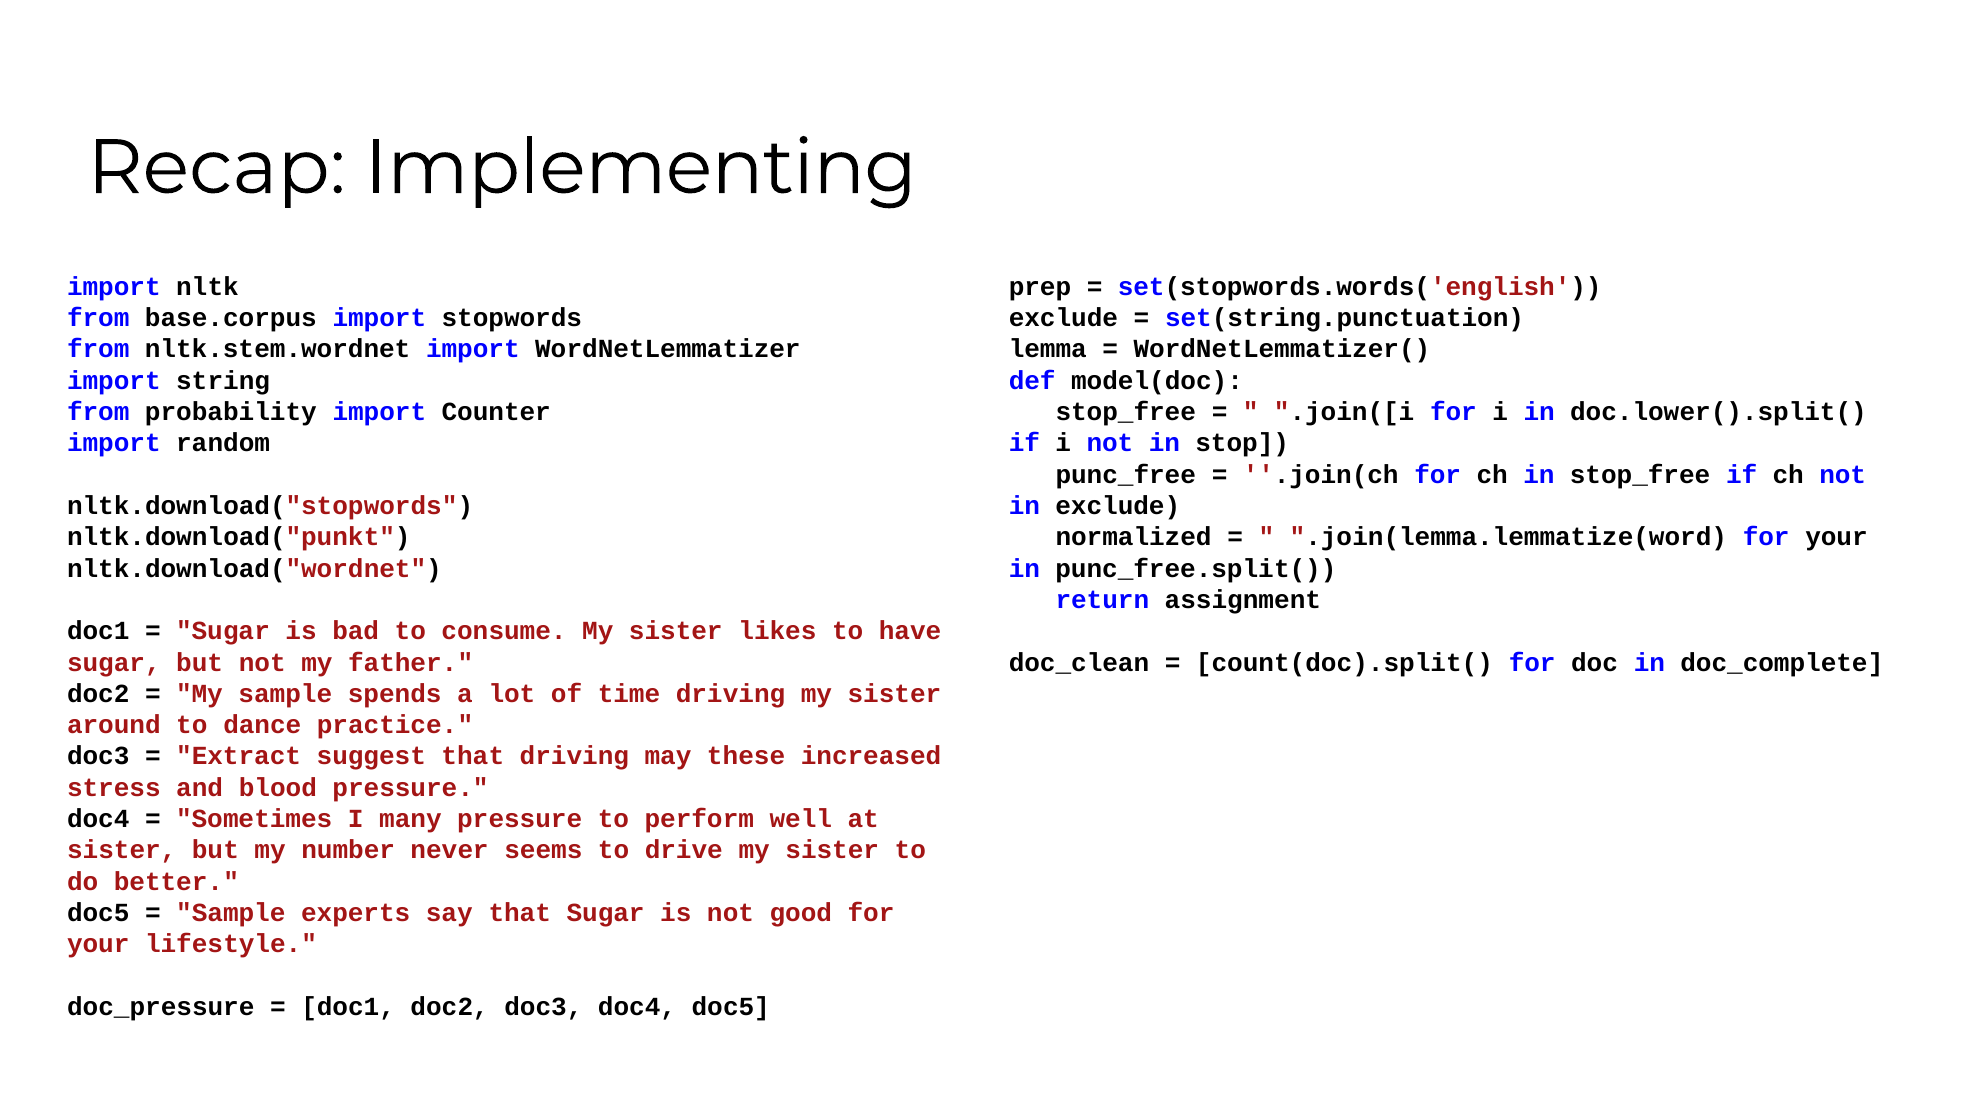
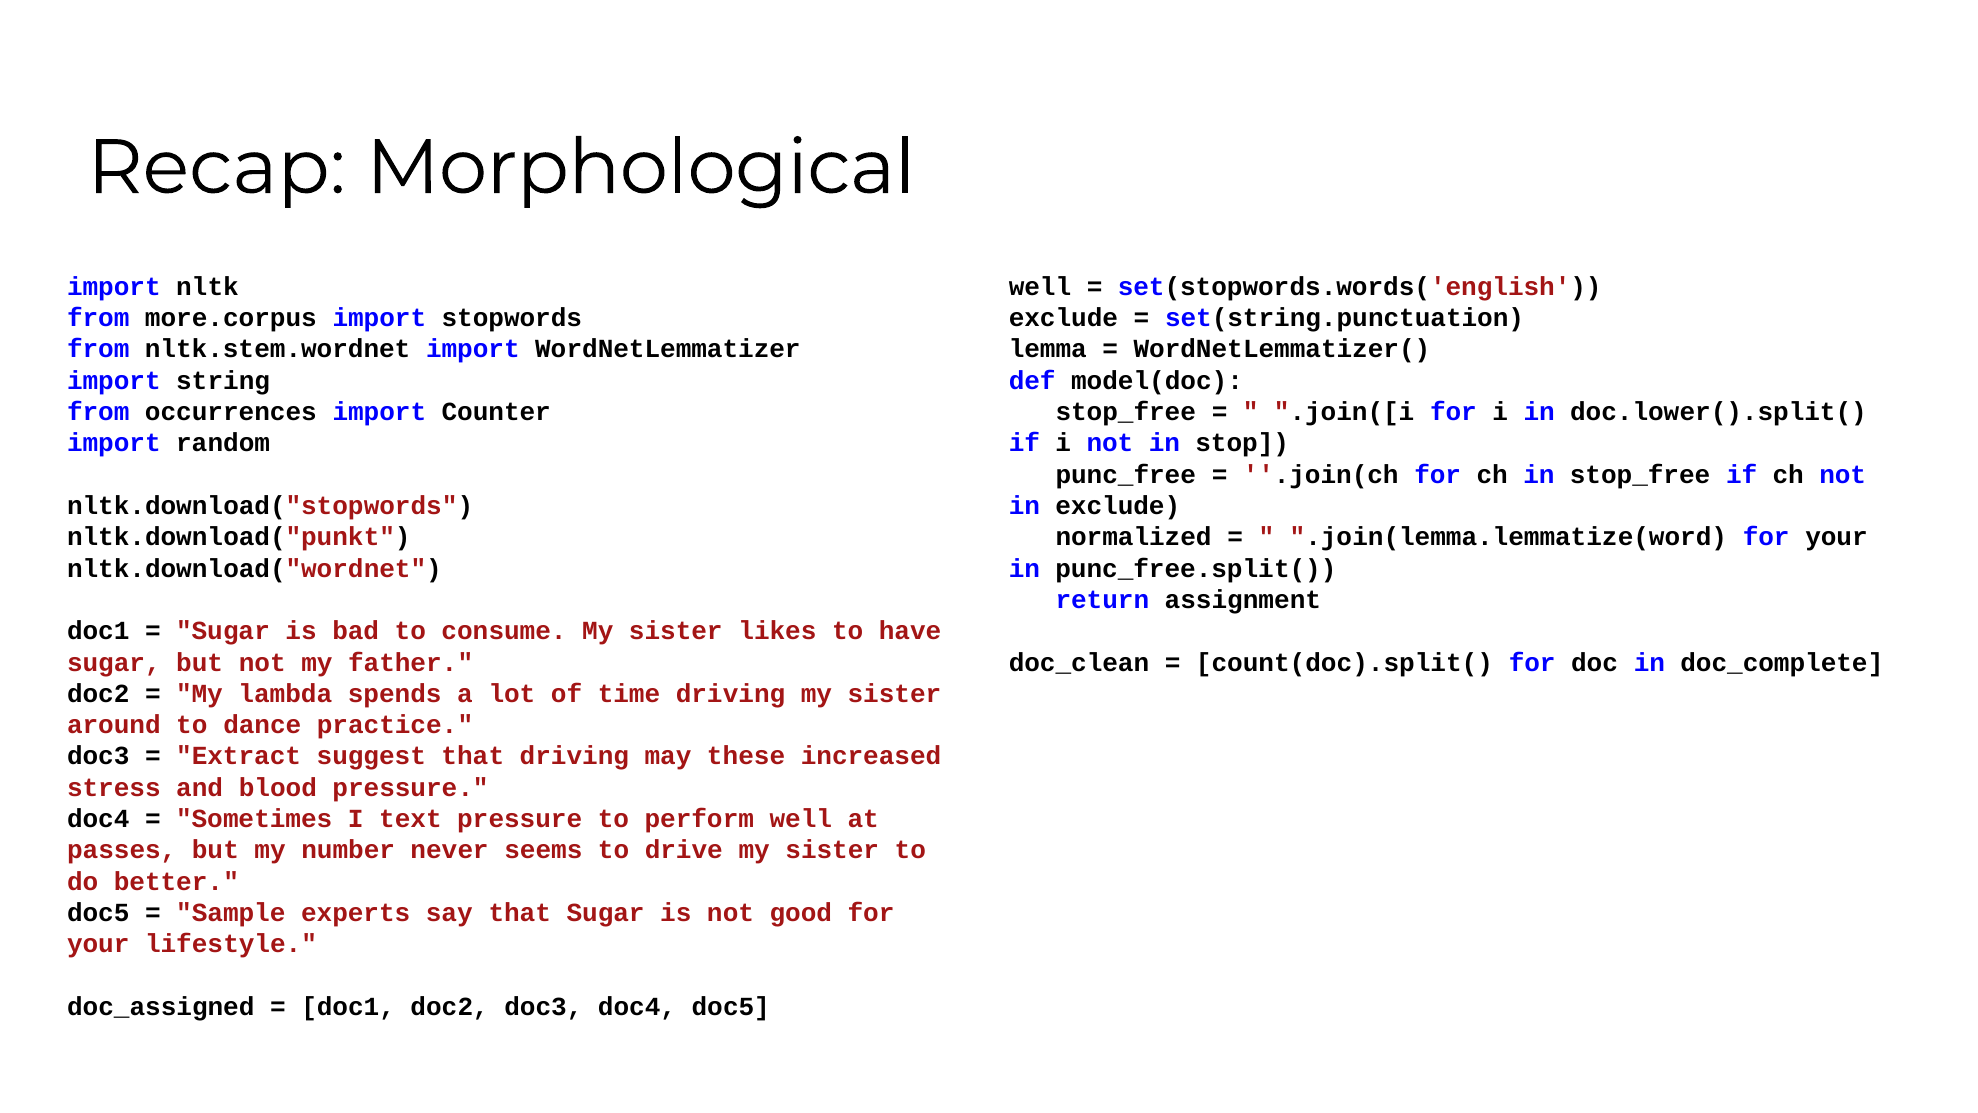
Implementing: Implementing -> Morphological
prep at (1040, 287): prep -> well
base.corpus: base.corpus -> more.corpus
probability: probability -> occurrences
My sample: sample -> lambda
many: many -> text
sister at (122, 850): sister -> passes
doc_pressure: doc_pressure -> doc_assigned
